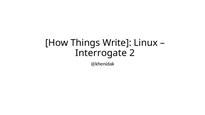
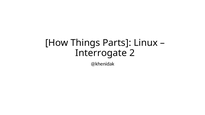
Write: Write -> Parts
